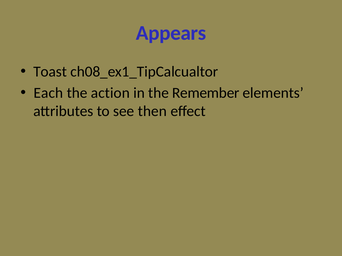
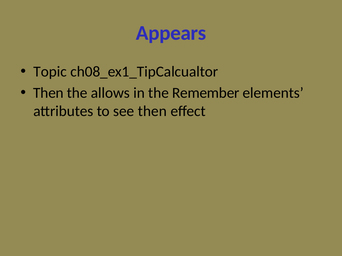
Toast: Toast -> Topic
Each at (48, 93): Each -> Then
action: action -> allows
